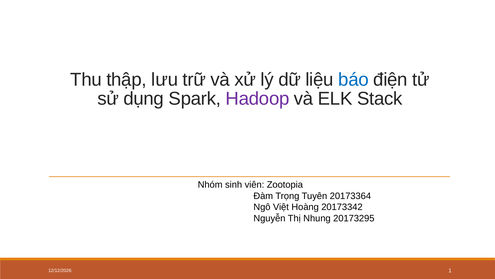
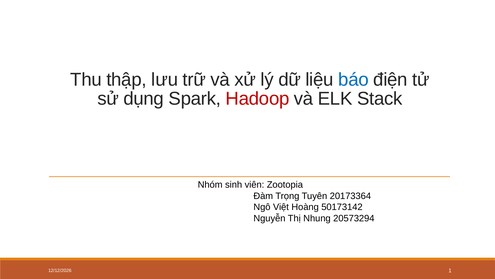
Hadoop colour: purple -> red
20173342: 20173342 -> 50173142
20173295: 20173295 -> 20573294
